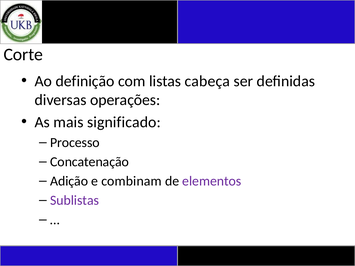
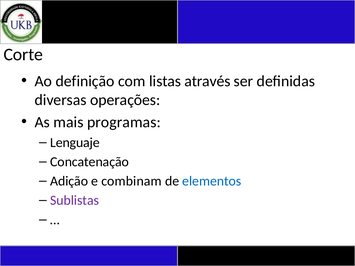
cabeça: cabeça -> através
significado: significado -> programas
Processo: Processo -> Lenguaje
elementos colour: purple -> blue
